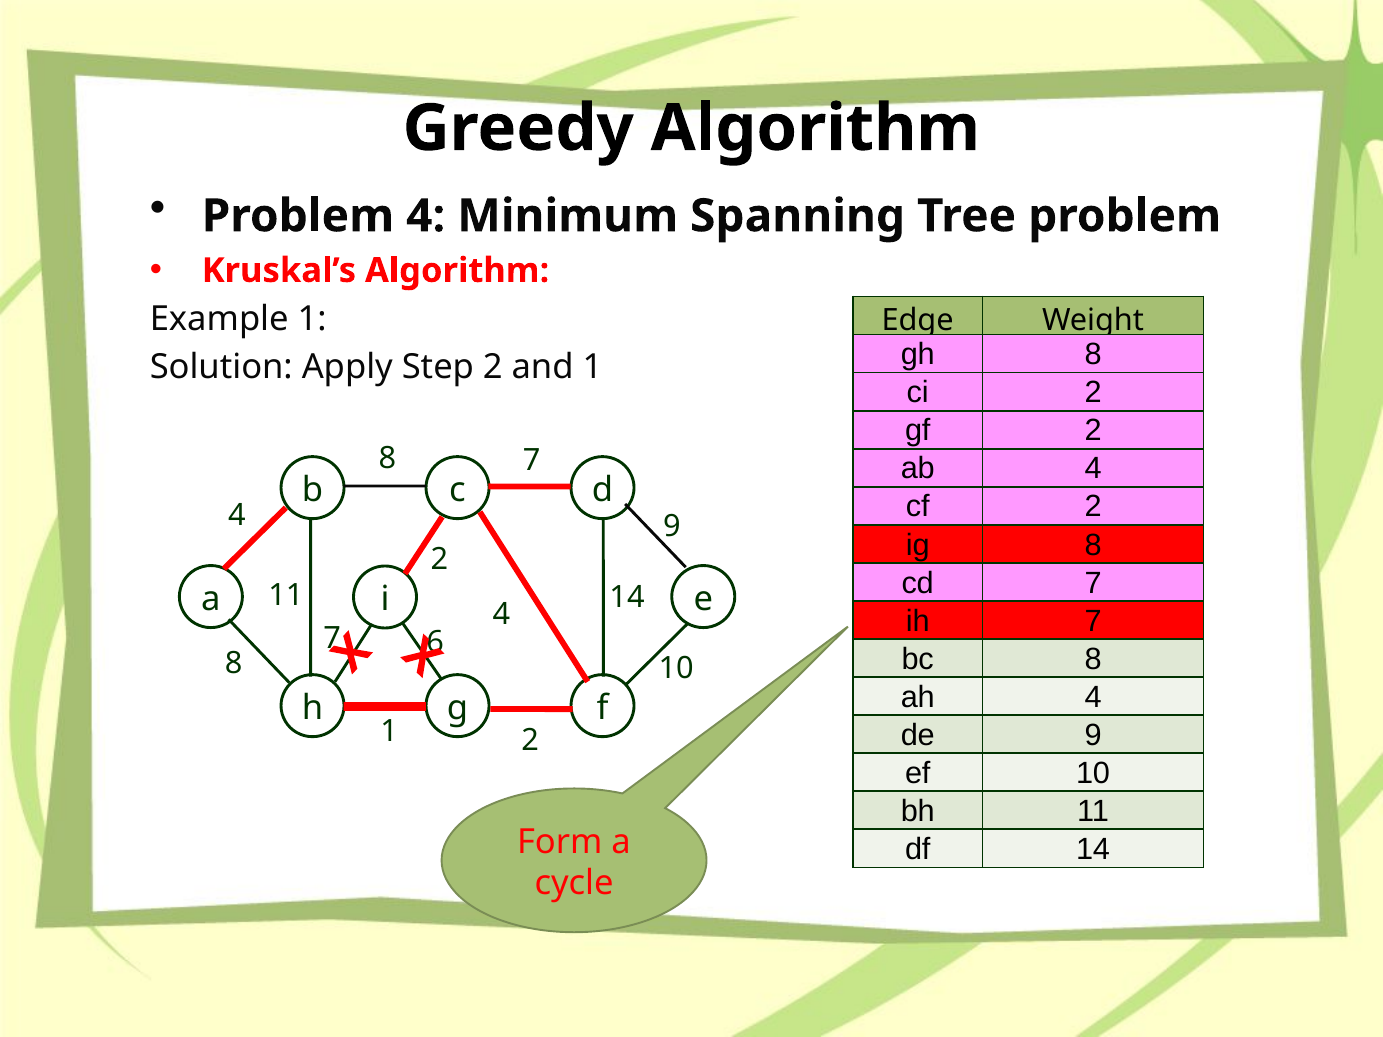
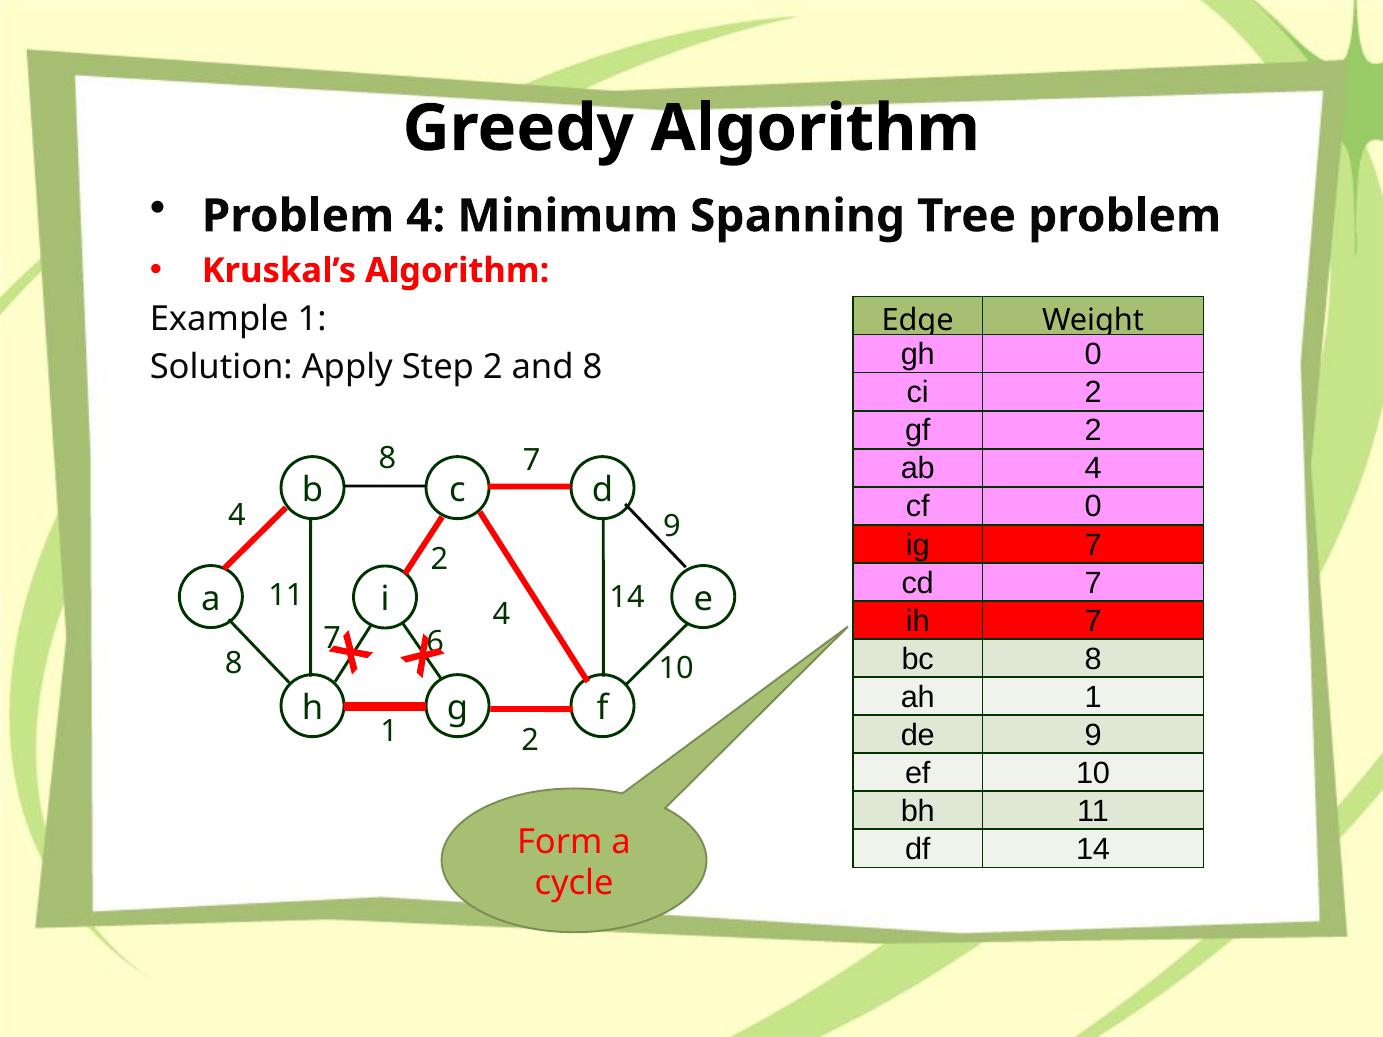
gh 8: 8 -> 0
and 1: 1 -> 8
cf 2: 2 -> 0
ig 8: 8 -> 7
ah 4: 4 -> 1
